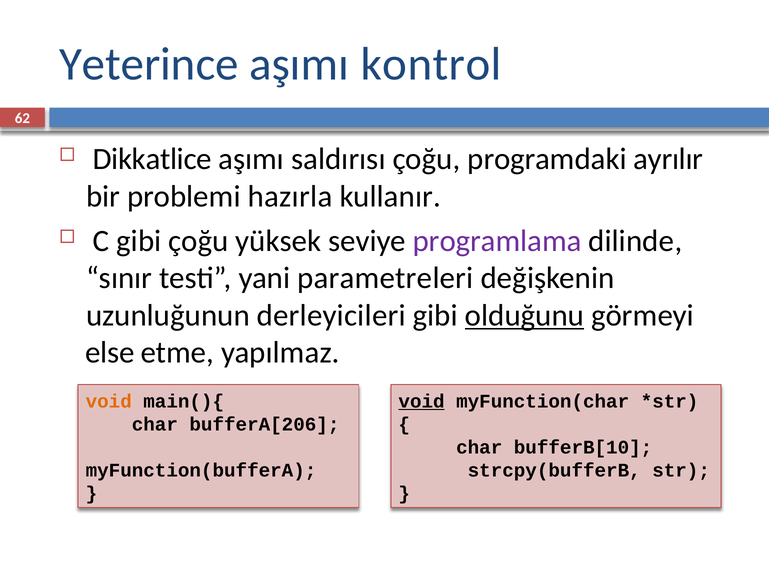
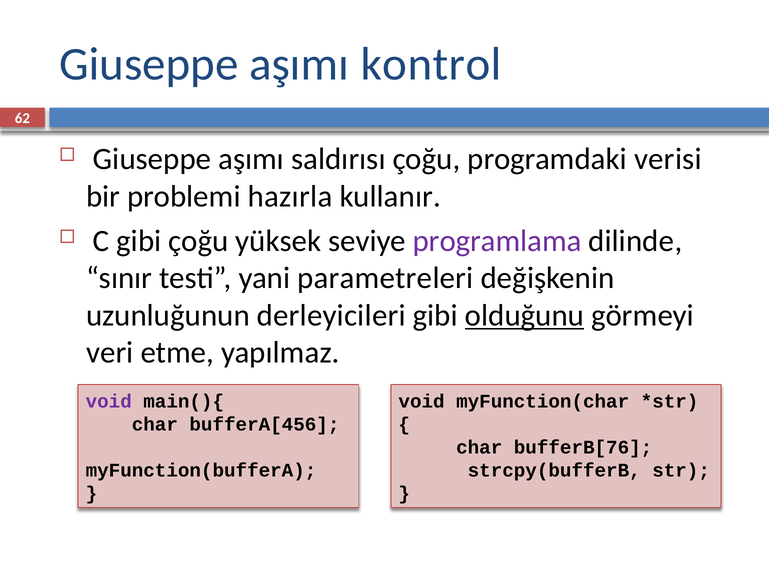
Yeterince at (149, 64): Yeterince -> Giuseppe
Dikkatlice at (152, 159): Dikkatlice -> Giuseppe
ayrılır: ayrılır -> verisi
else: else -> veri
void at (109, 401) colour: orange -> purple
void at (422, 401) underline: present -> none
bufferA[206: bufferA[206 -> bufferA[456
bufferB[10: bufferB[10 -> bufferB[76
